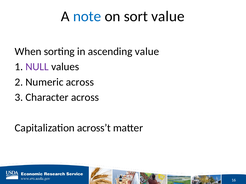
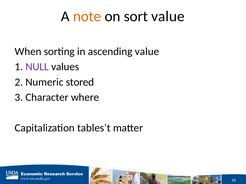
note colour: blue -> orange
Numeric across: across -> stored
Character across: across -> where
across’t: across’t -> tables’t
